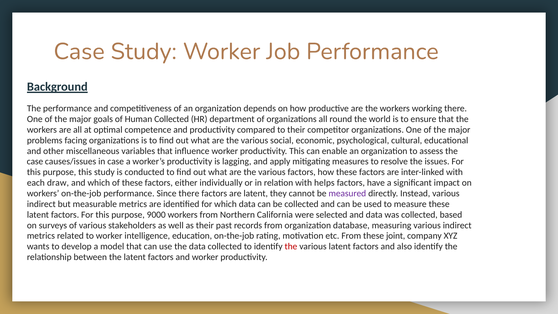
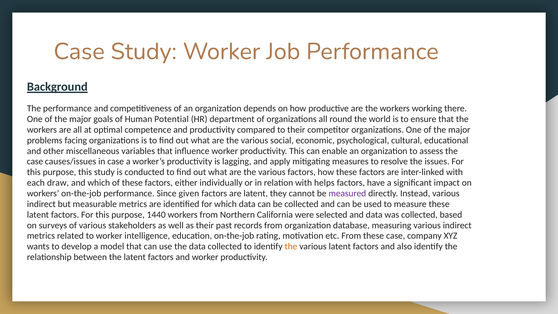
Human Collected: Collected -> Potential
Since there: there -> given
9000: 9000 -> 1440
these joint: joint -> case
the at (291, 246) colour: red -> orange
